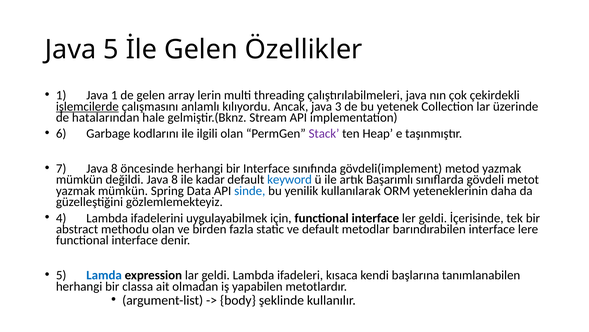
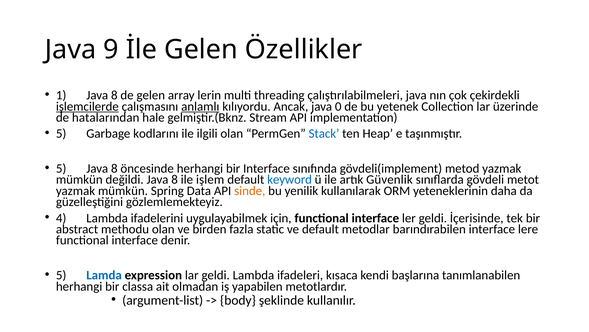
Java 5: 5 -> 9
1 Java 1: 1 -> 8
anlamlı underline: none -> present
3: 3 -> 0
6 at (61, 133): 6 -> 5
Stack colour: purple -> blue
7 at (61, 168): 7 -> 5
kadar: kadar -> işlem
Başarımlı: Başarımlı -> Güvenlik
sinde colour: blue -> orange
